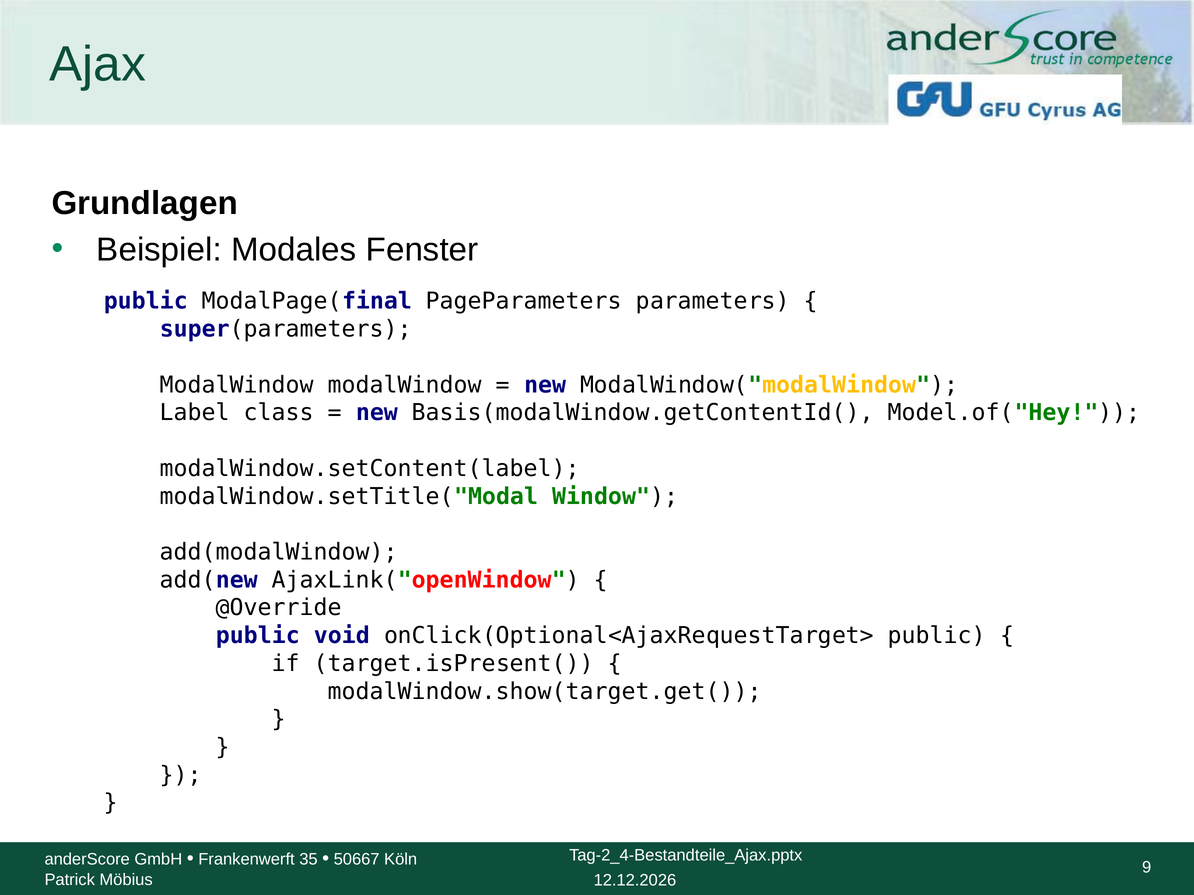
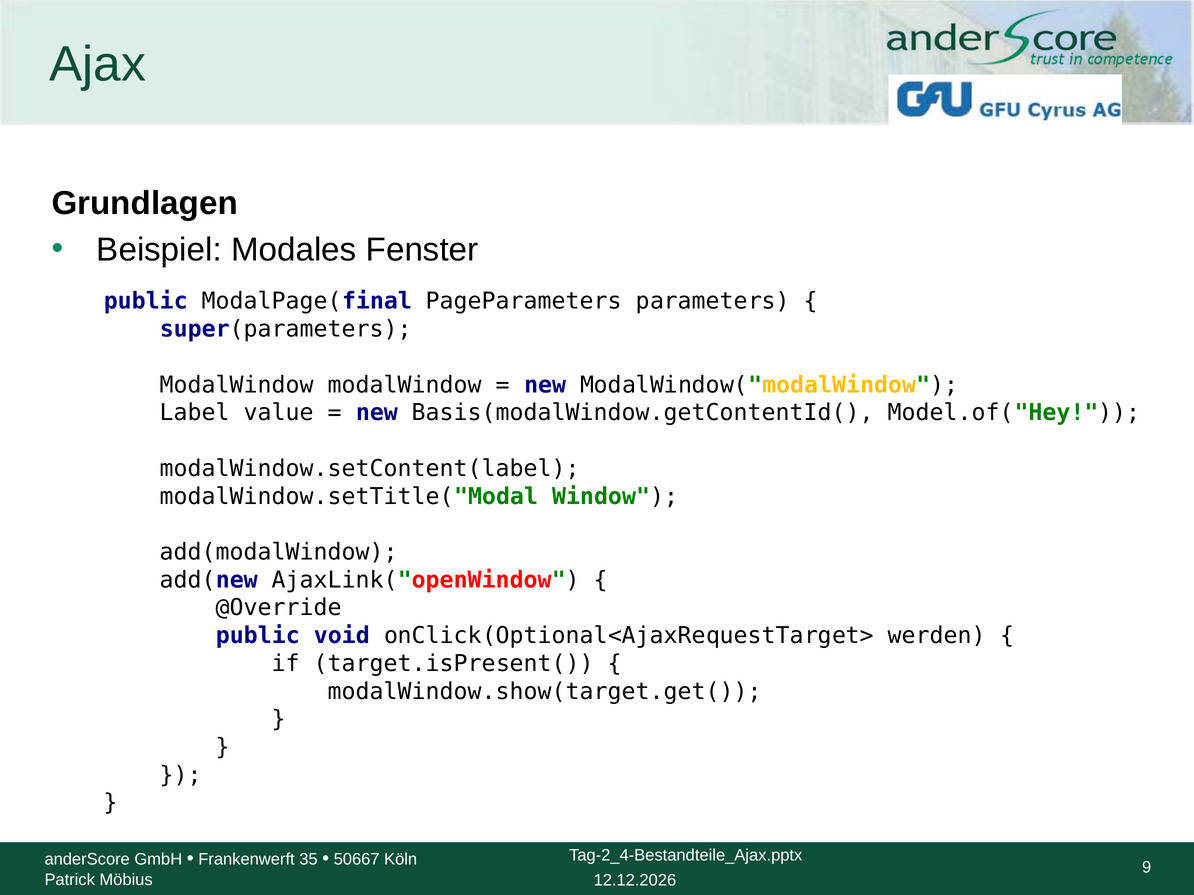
class: class -> value
onClick(Optional<AjaxRequestTarget> public: public -> werden
